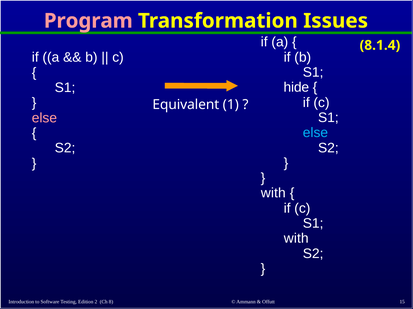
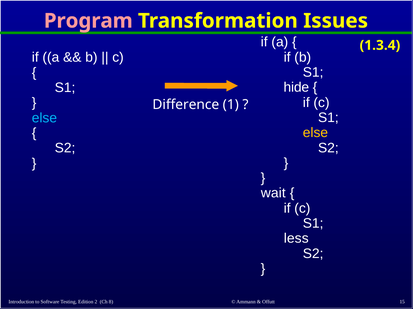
8.1.4: 8.1.4 -> 1.3.4
Equivalent: Equivalent -> Difference
else at (44, 118) colour: pink -> light blue
else at (315, 133) colour: light blue -> yellow
with at (273, 194): with -> wait
with at (296, 239): with -> less
